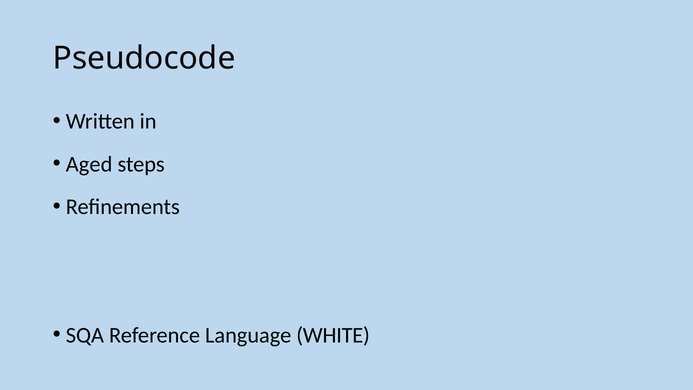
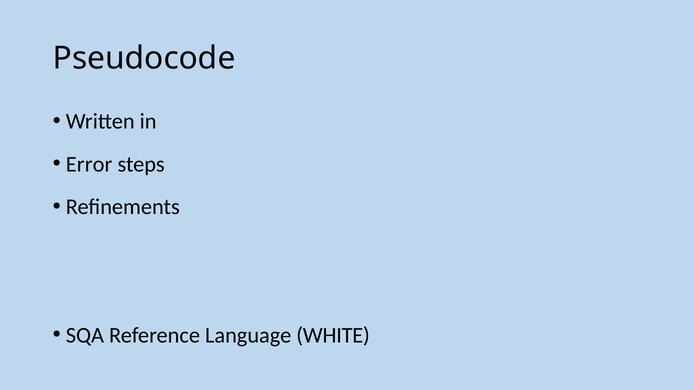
Aged: Aged -> Error
